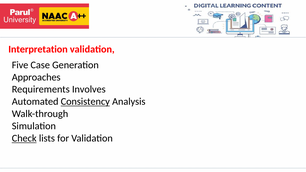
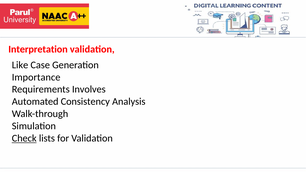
Five: Five -> Like
Approaches: Approaches -> Importance
Consistency underline: present -> none
